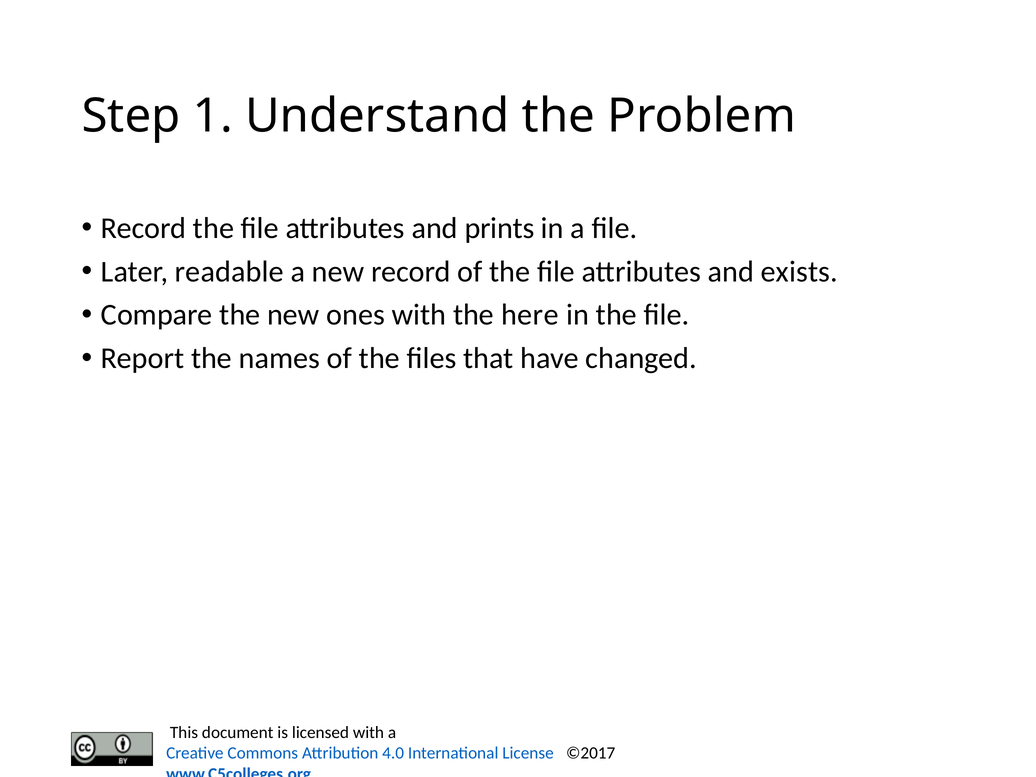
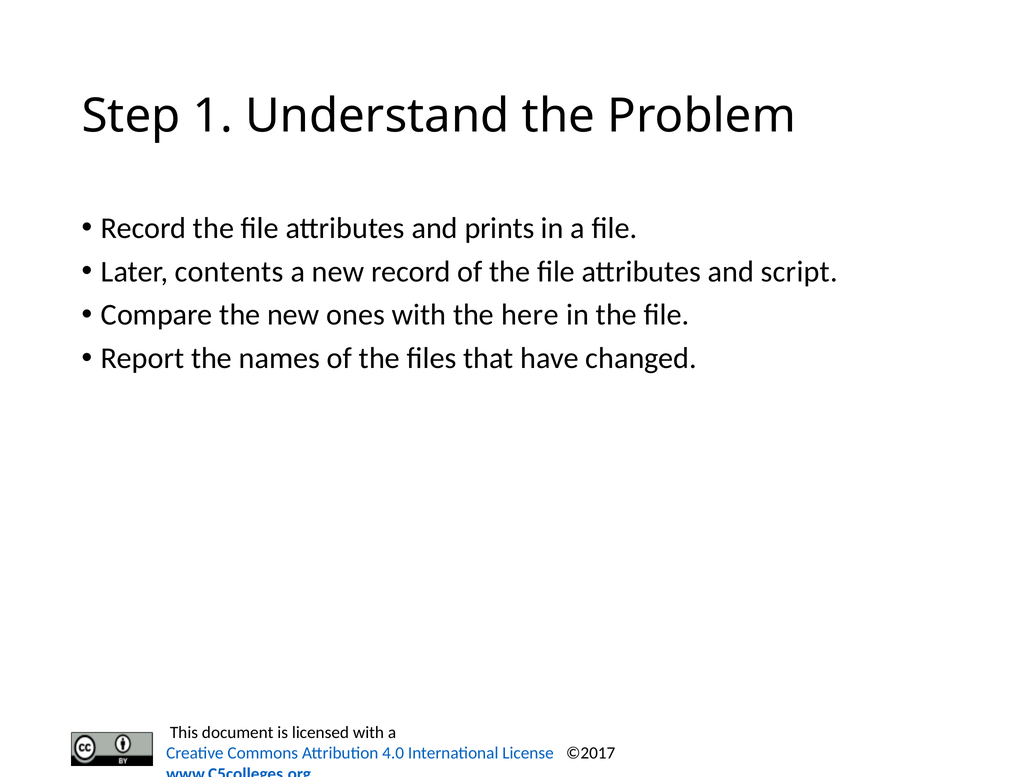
readable: readable -> contents
exists: exists -> script
